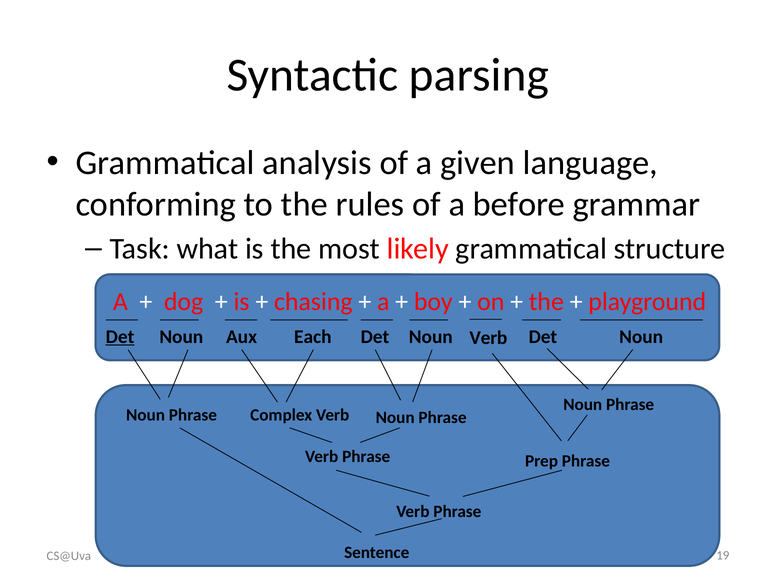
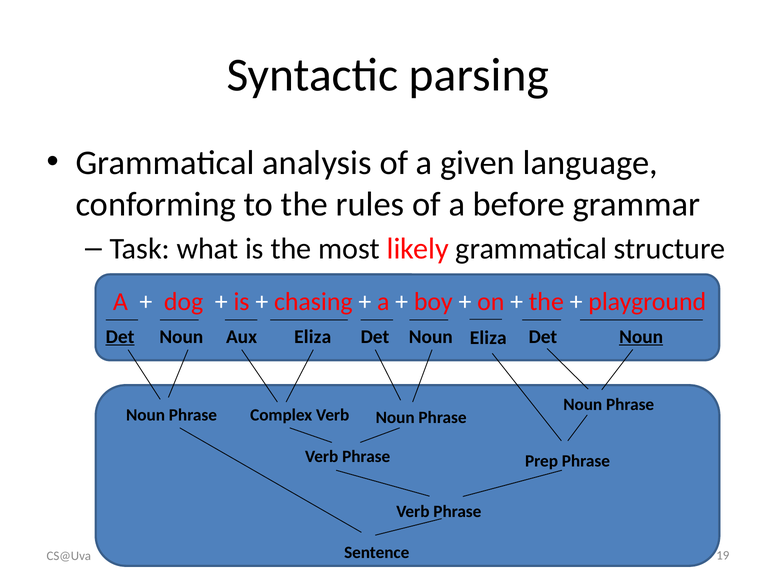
Aux Each: Each -> Eliza
Noun Verb: Verb -> Eliza
Noun at (641, 337) underline: none -> present
